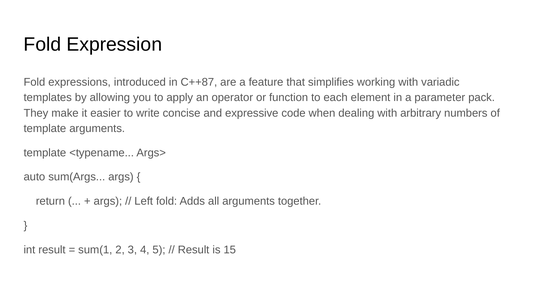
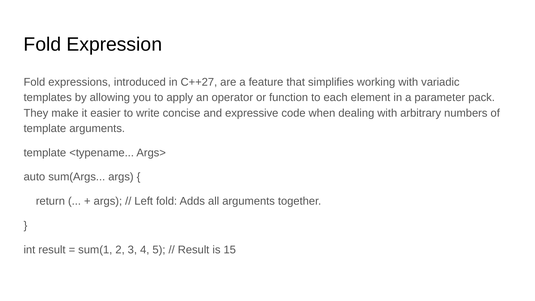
C++87: C++87 -> C++27
